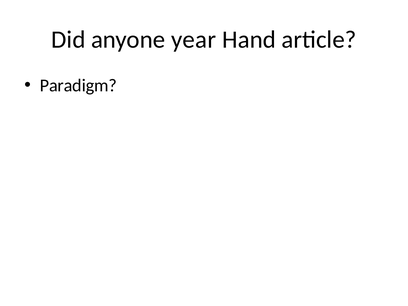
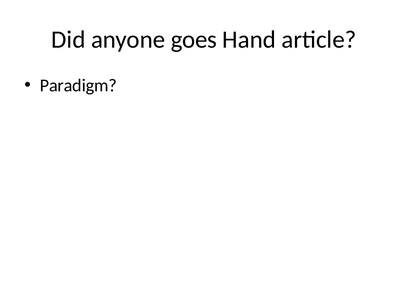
year: year -> goes
